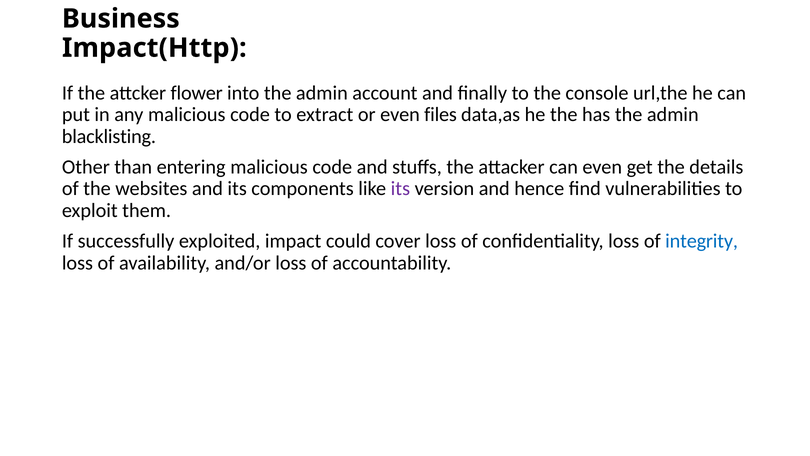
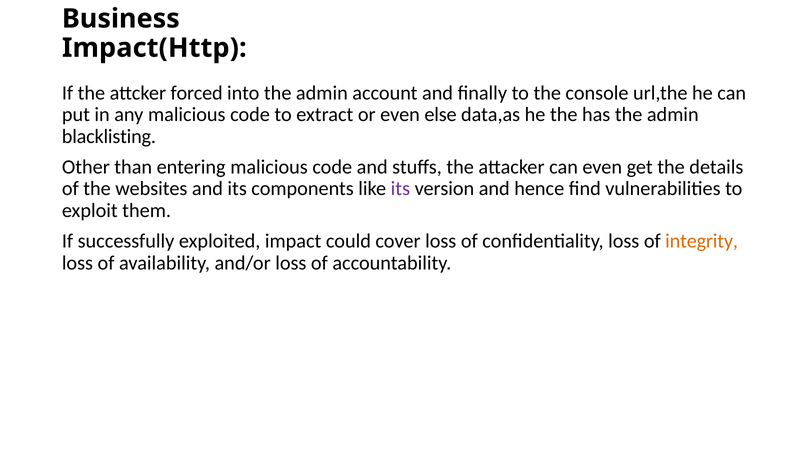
flower: flower -> forced
files: files -> else
integrity colour: blue -> orange
